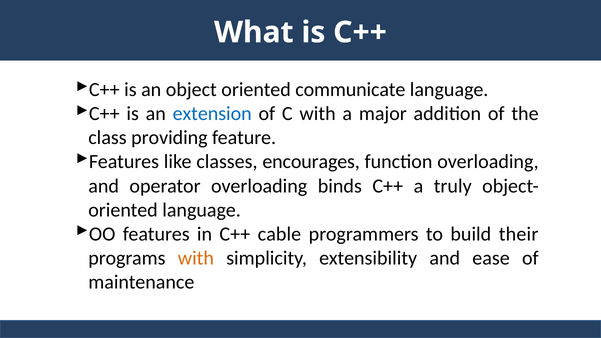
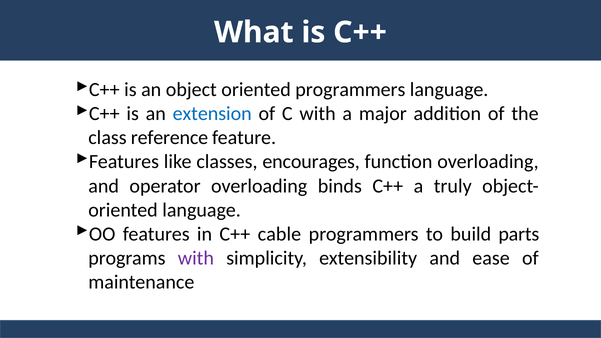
oriented communicate: communicate -> programmers
providing: providing -> reference
their: their -> parts
with at (196, 258) colour: orange -> purple
